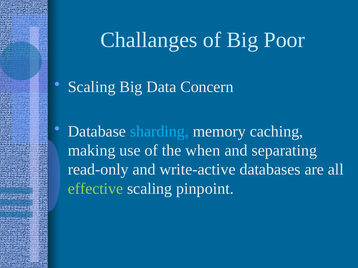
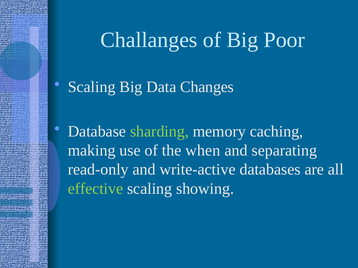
Concern: Concern -> Changes
sharding colour: light blue -> light green
pinpoint: pinpoint -> showing
